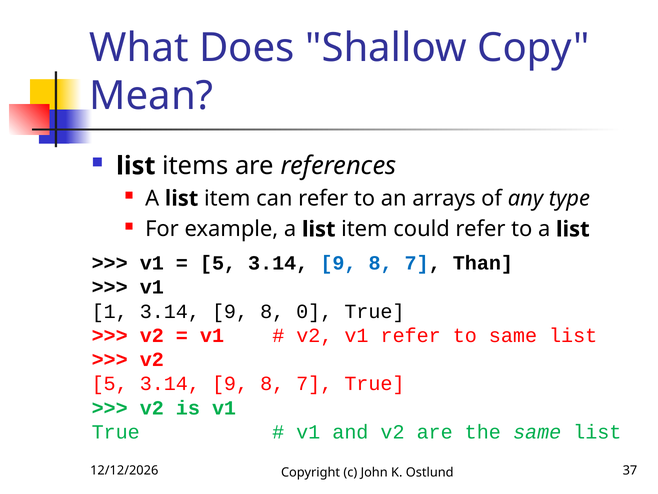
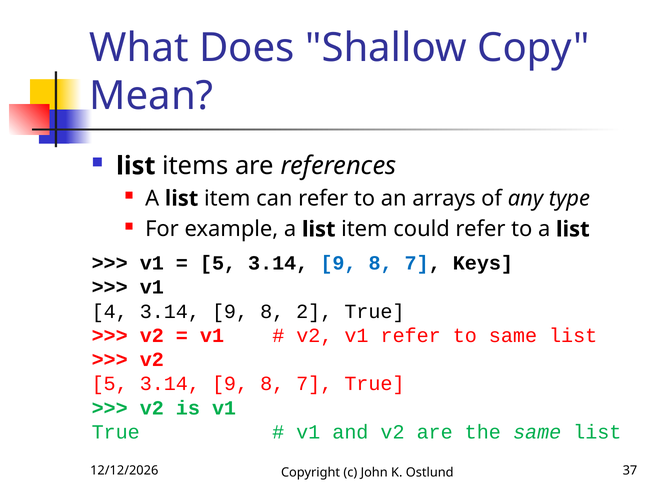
Than: Than -> Keys
1: 1 -> 4
0: 0 -> 2
